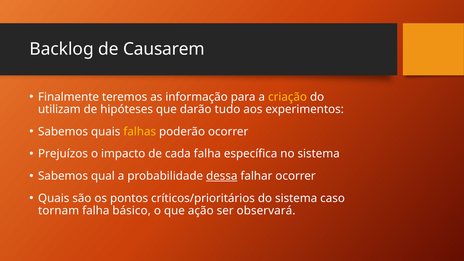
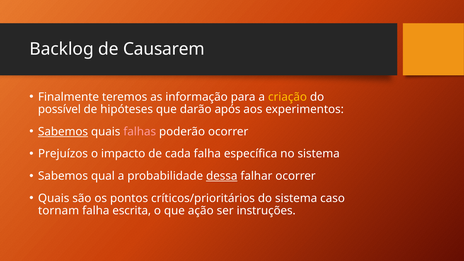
utilizam: utilizam -> possível
tudo: tudo -> após
Sabemos at (63, 132) underline: none -> present
falhas colour: yellow -> pink
básico: básico -> escrita
observará: observará -> instruções
